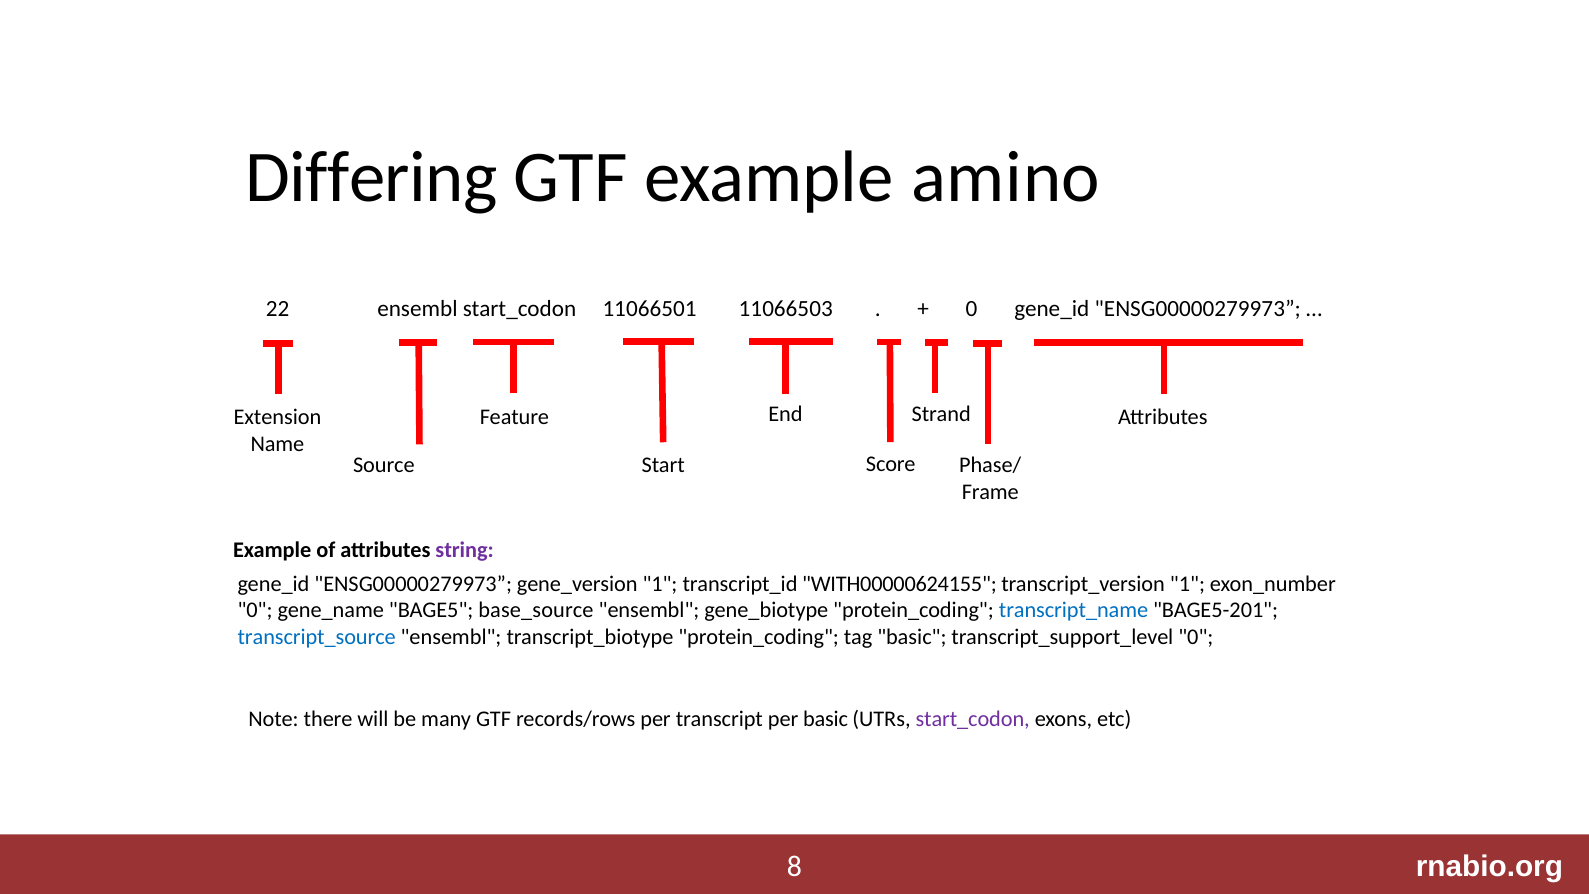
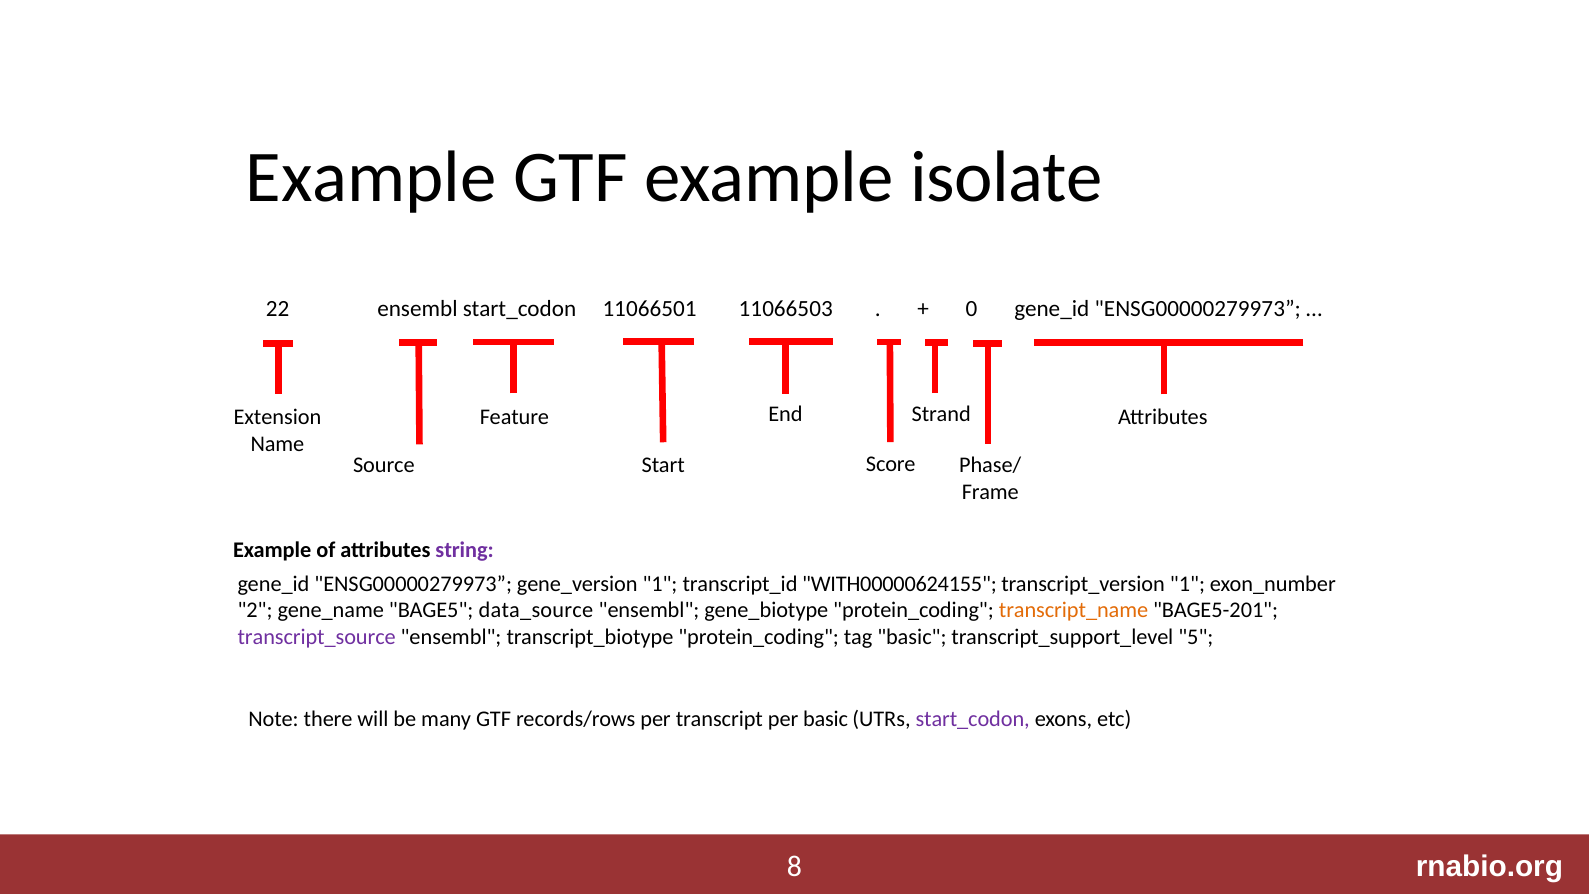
Differing at (371, 178): Differing -> Example
amino: amino -> isolate
0 at (255, 610): 0 -> 2
base_source: base_source -> data_source
transcript_name colour: blue -> orange
transcript_source colour: blue -> purple
transcript_support_level 0: 0 -> 5
